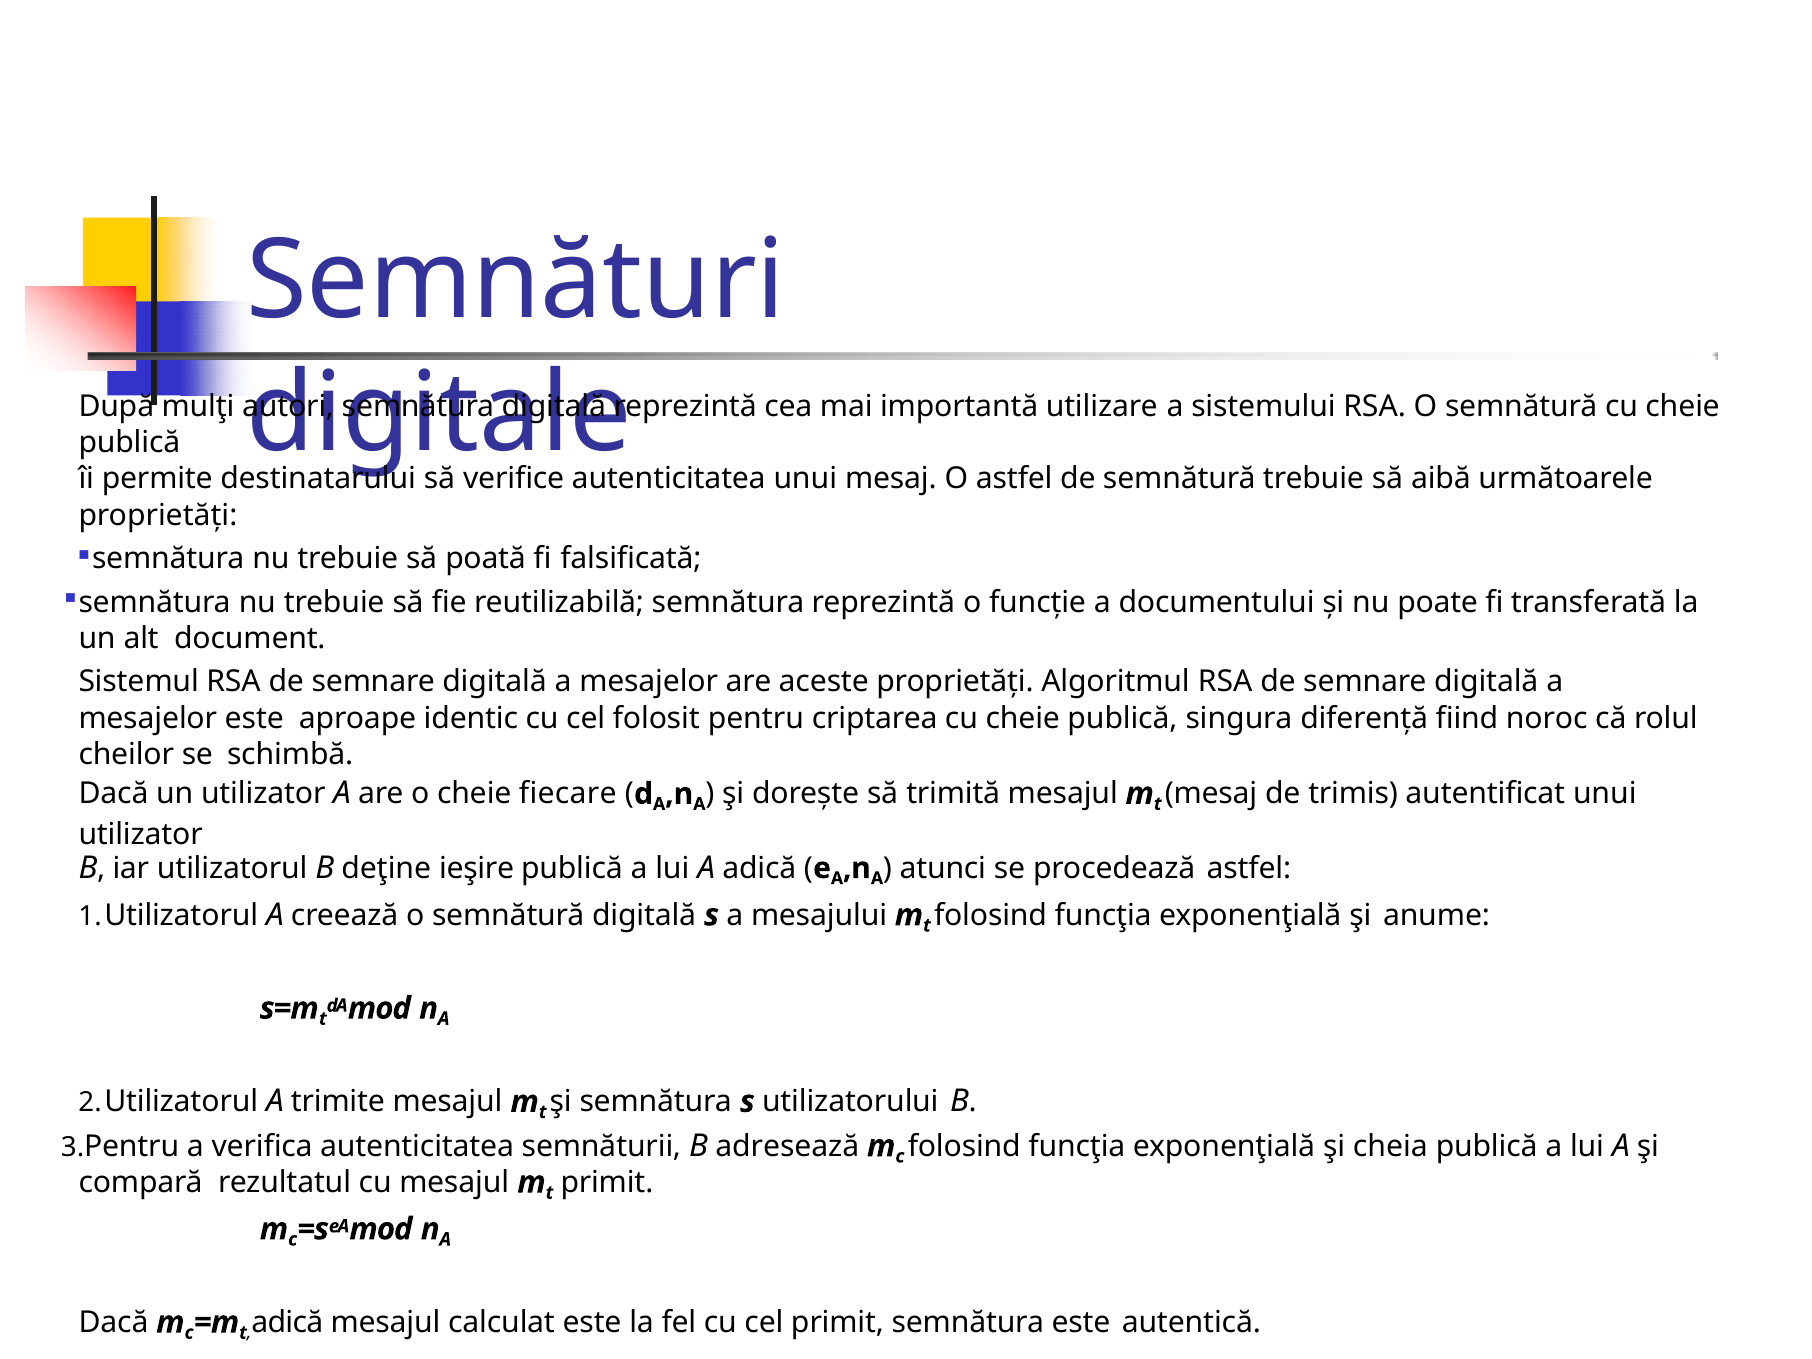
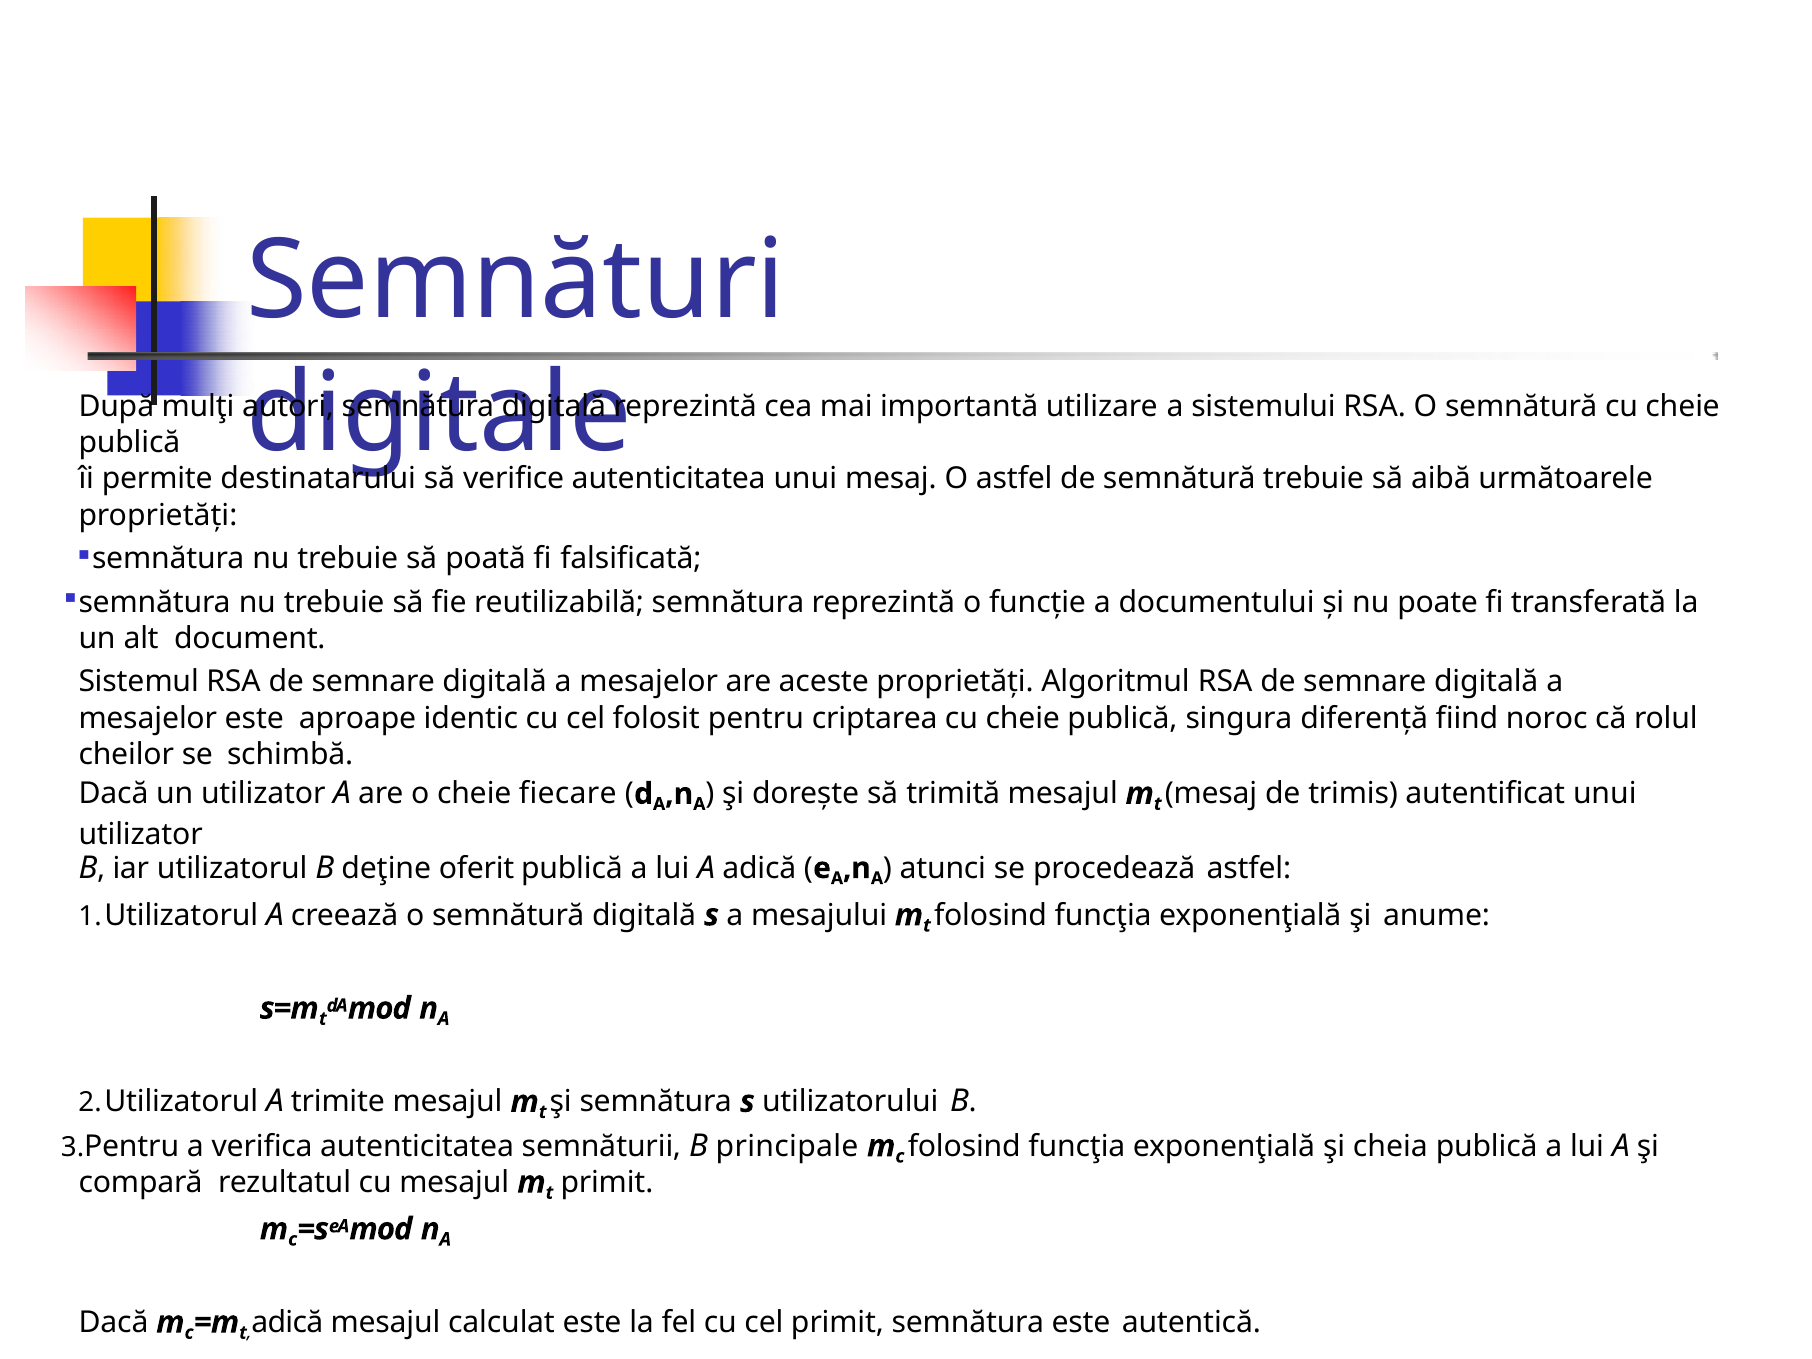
ieşire: ieşire -> oferit
adresează: adresează -> principale
